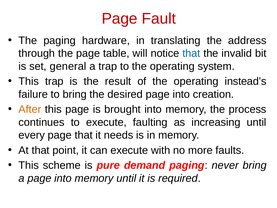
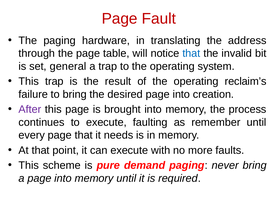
instead’s: instead’s -> reclaim’s
After colour: orange -> purple
increasing: increasing -> remember
